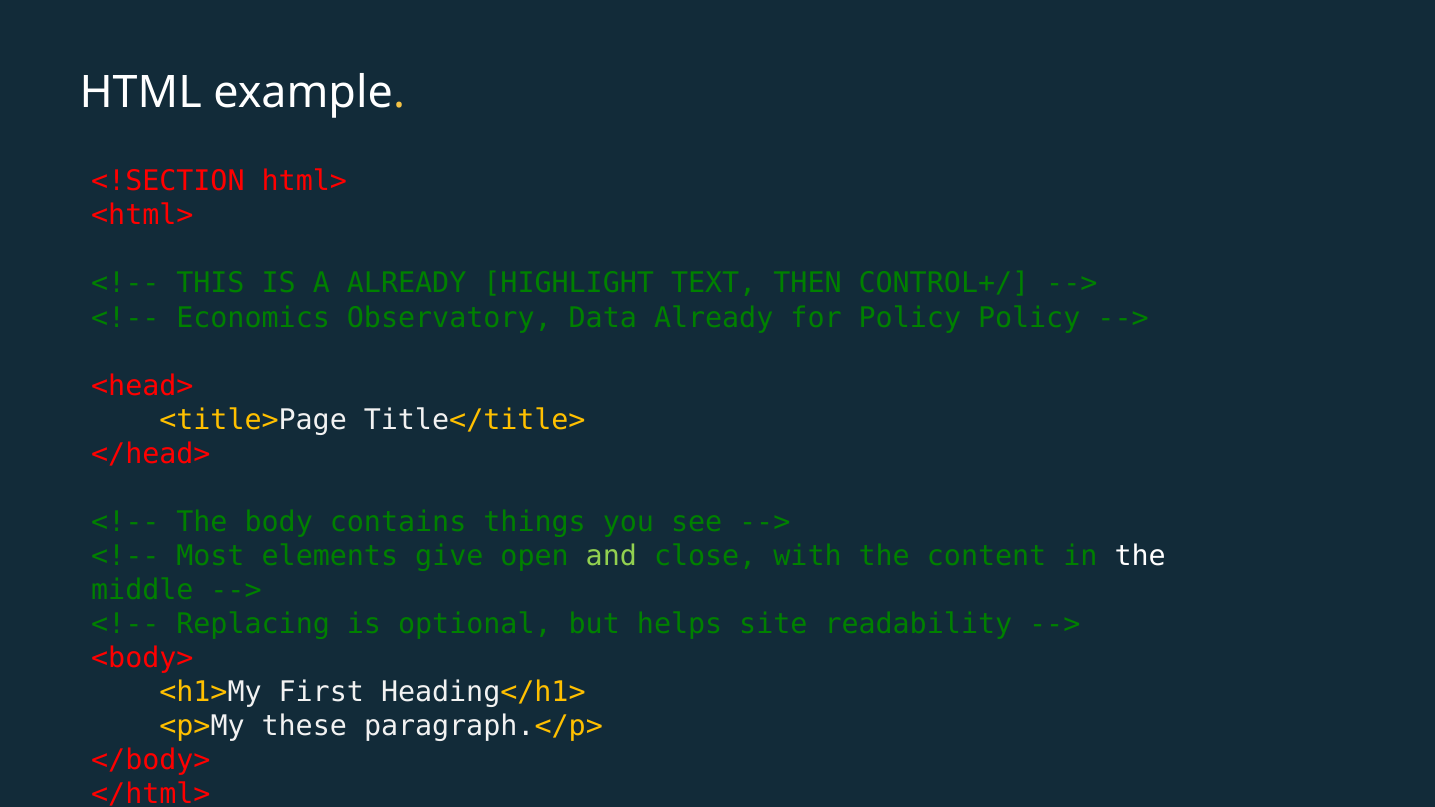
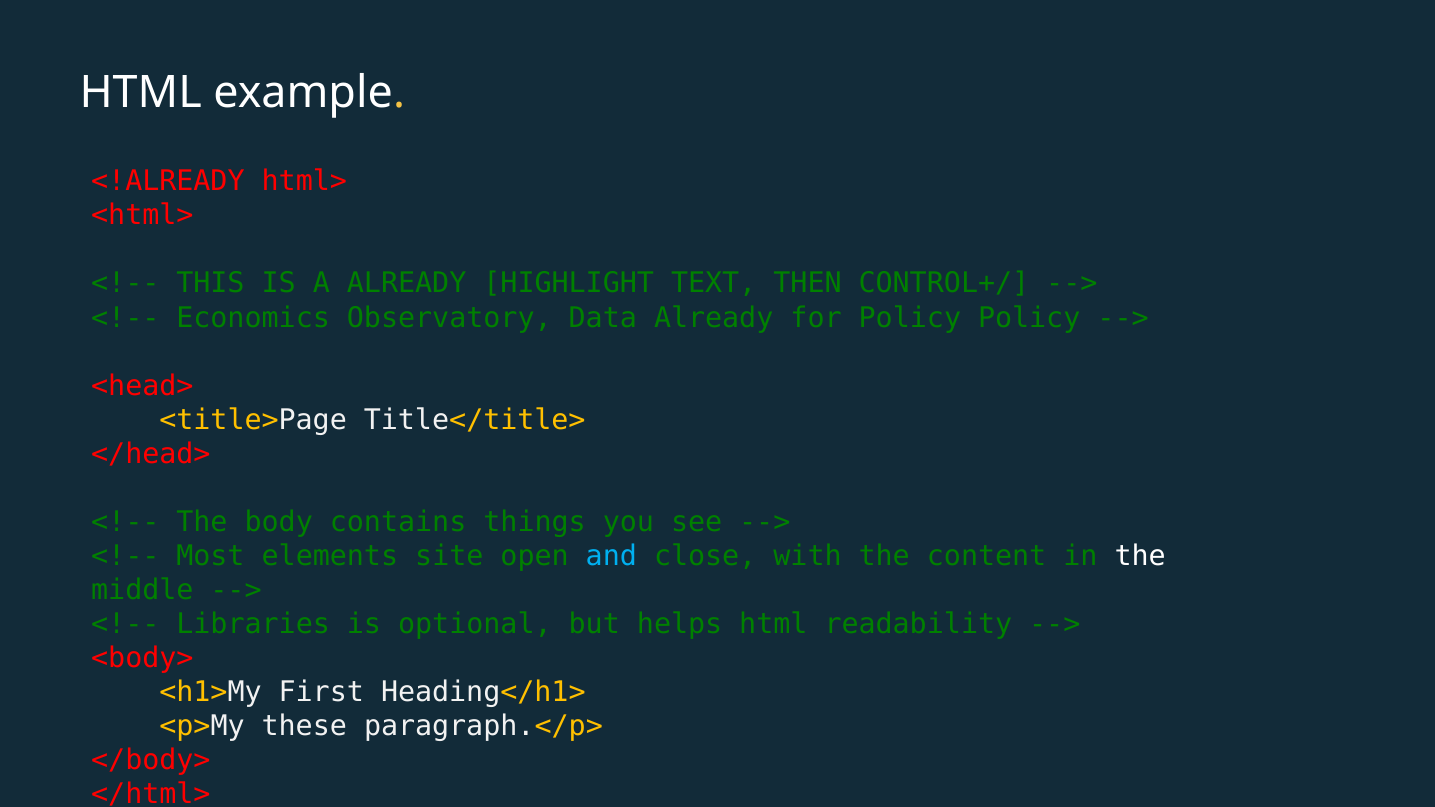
<!SECTION: <!SECTION -> <!ALREADY
give: give -> site
and colour: light green -> light blue
Replacing: Replacing -> Libraries
helps site: site -> html
